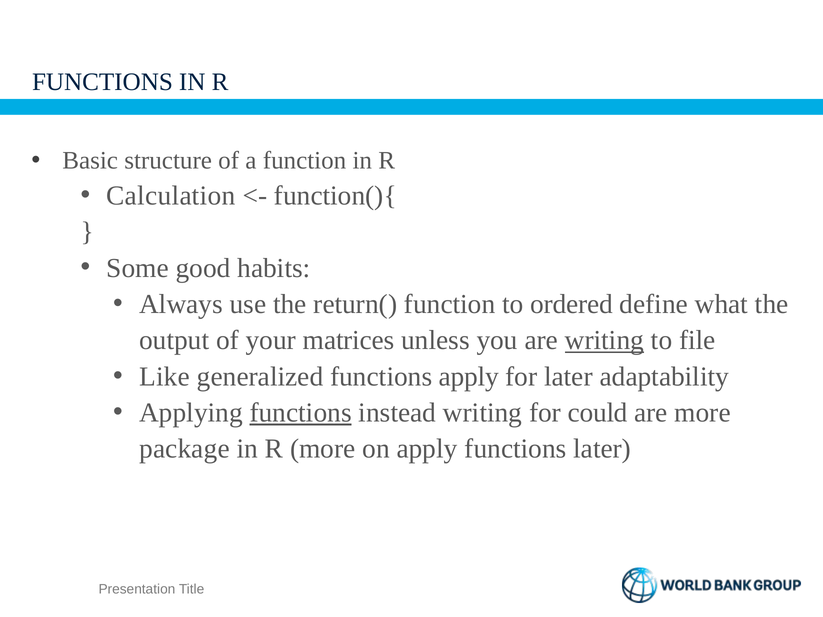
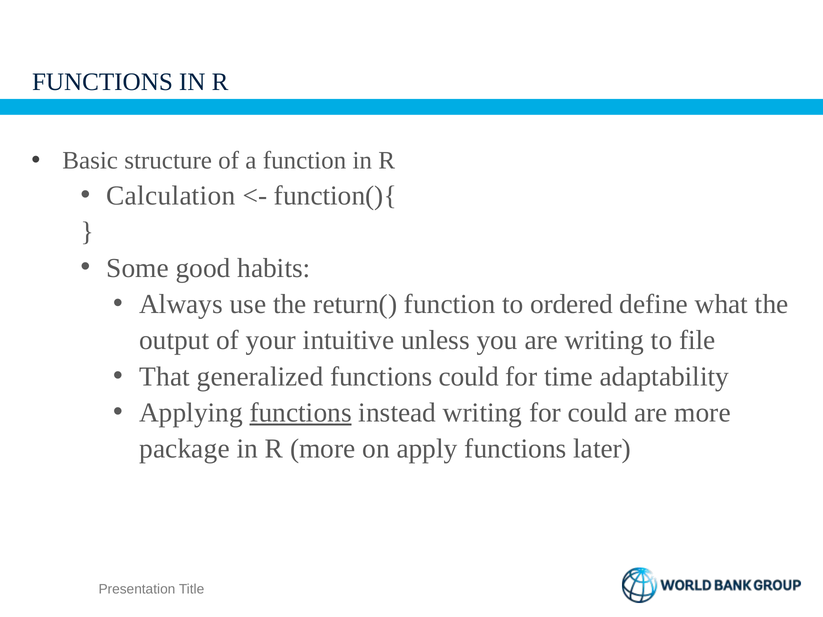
matrices: matrices -> intuitive
writing at (604, 340) underline: present -> none
Like: Like -> That
functions apply: apply -> could
for later: later -> time
